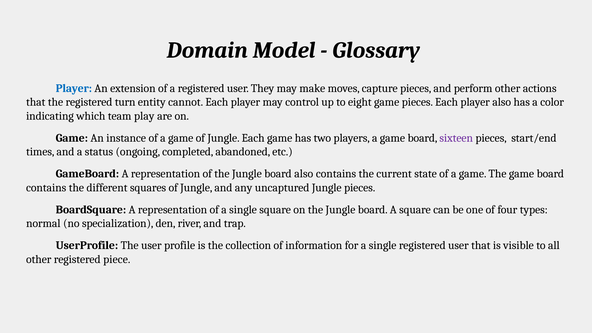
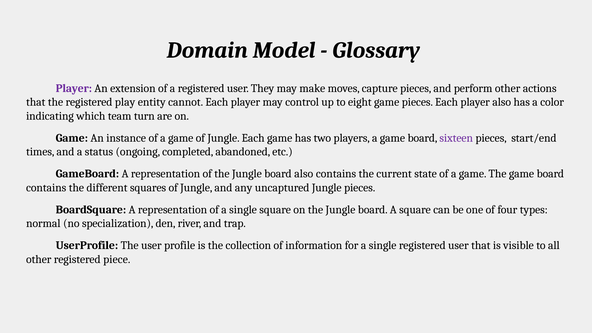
Player at (74, 88) colour: blue -> purple
turn: turn -> play
play: play -> turn
